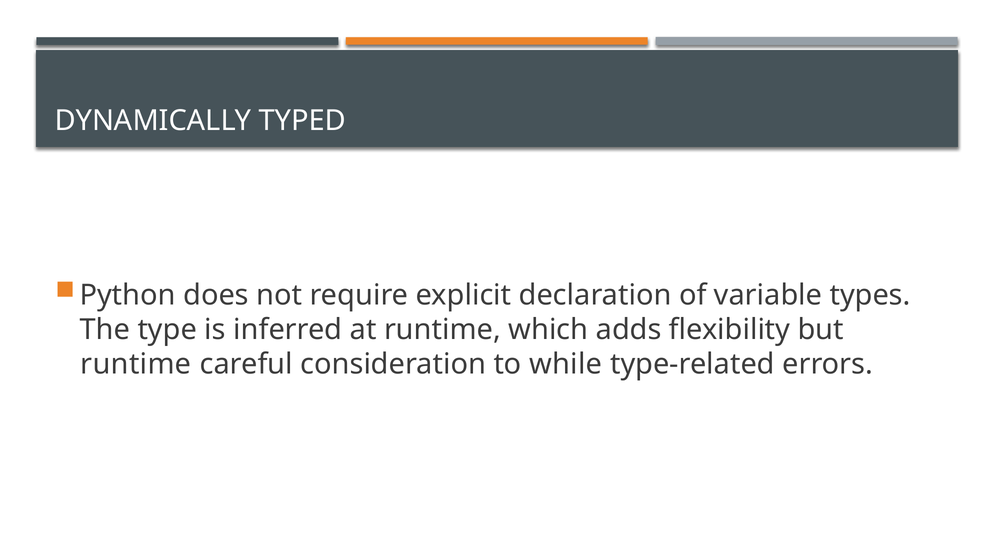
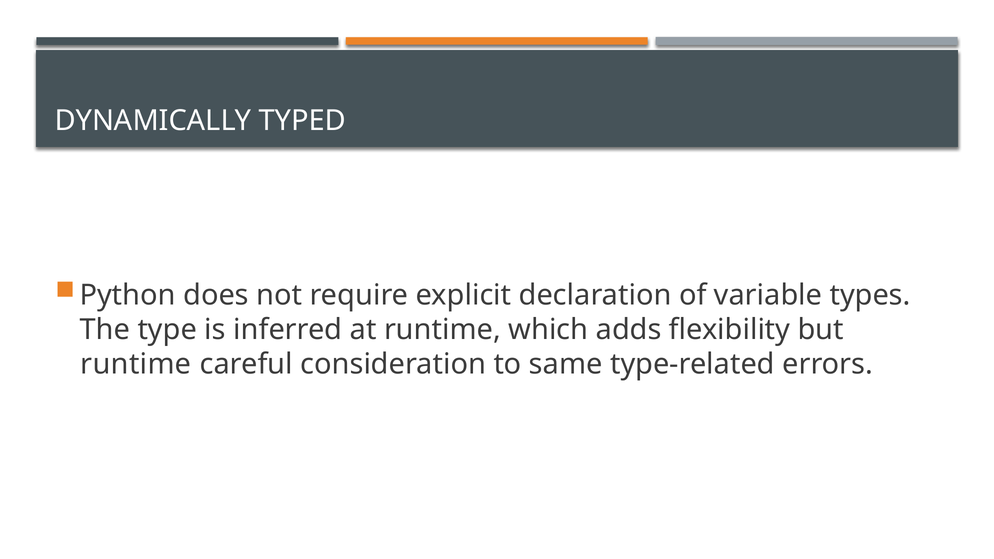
while: while -> same
